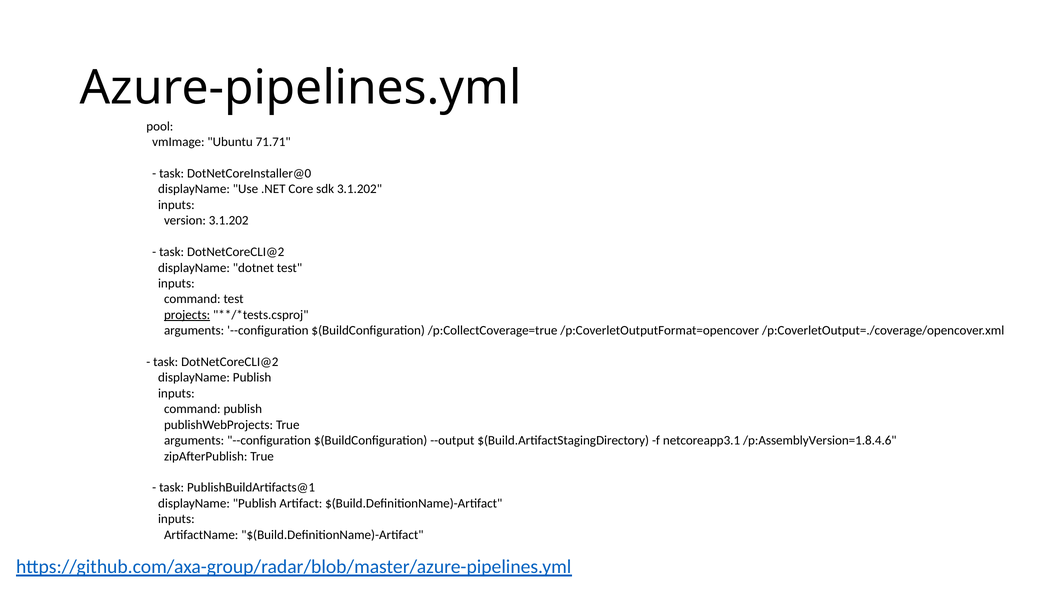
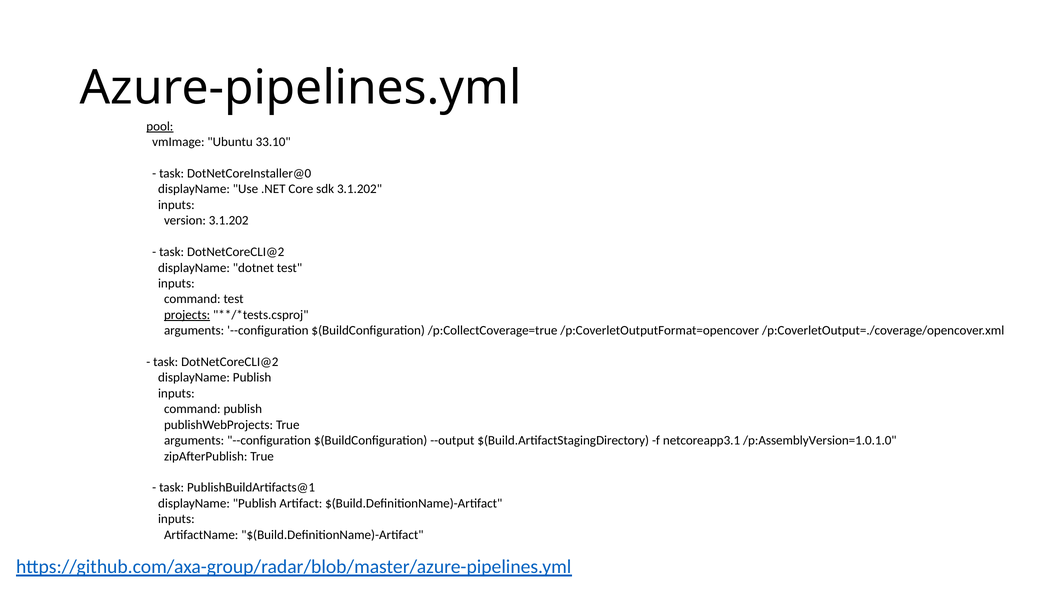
pool underline: none -> present
71.71: 71.71 -> 33.10
/p:AssemblyVersion=1.8.4.6: /p:AssemblyVersion=1.8.4.6 -> /p:AssemblyVersion=1.0.1.0
